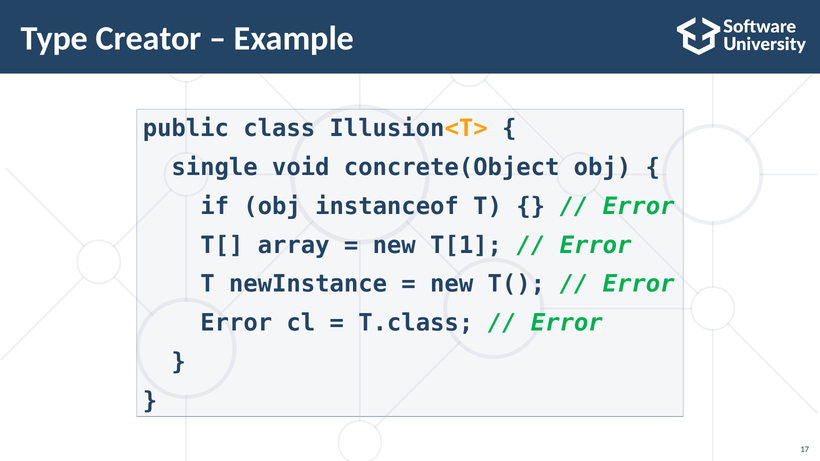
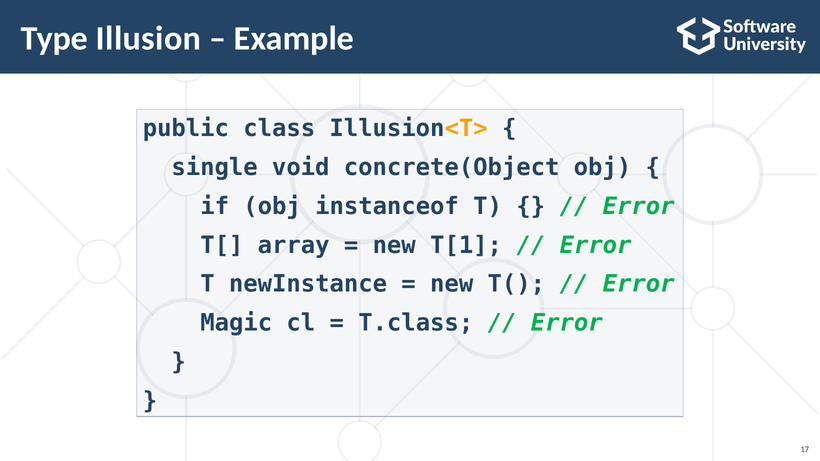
Creator: Creator -> Illusion
Error at (236, 323): Error -> Magic
